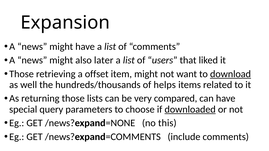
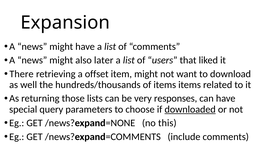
Those at (22, 74): Those -> There
download underline: present -> none
of helps: helps -> items
compared: compared -> responses
